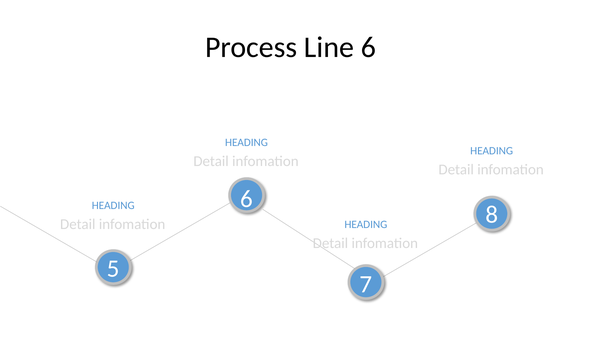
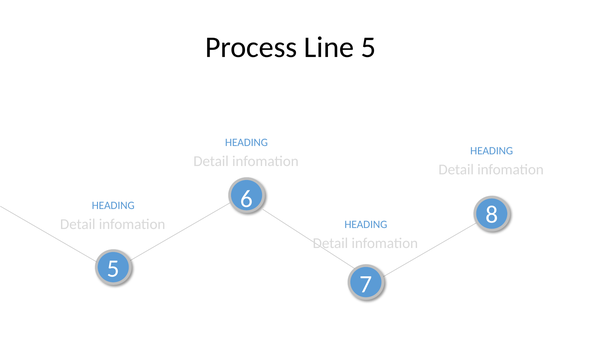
Line 6: 6 -> 5
